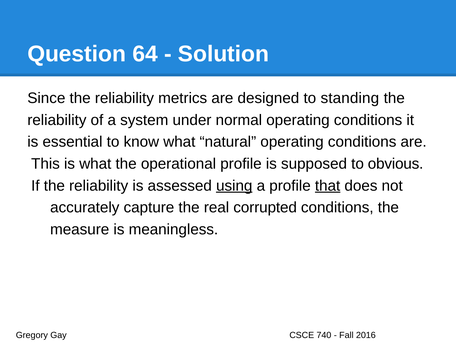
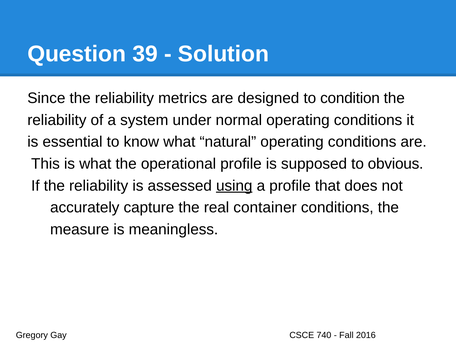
64: 64 -> 39
standing: standing -> condition
that underline: present -> none
corrupted: corrupted -> container
